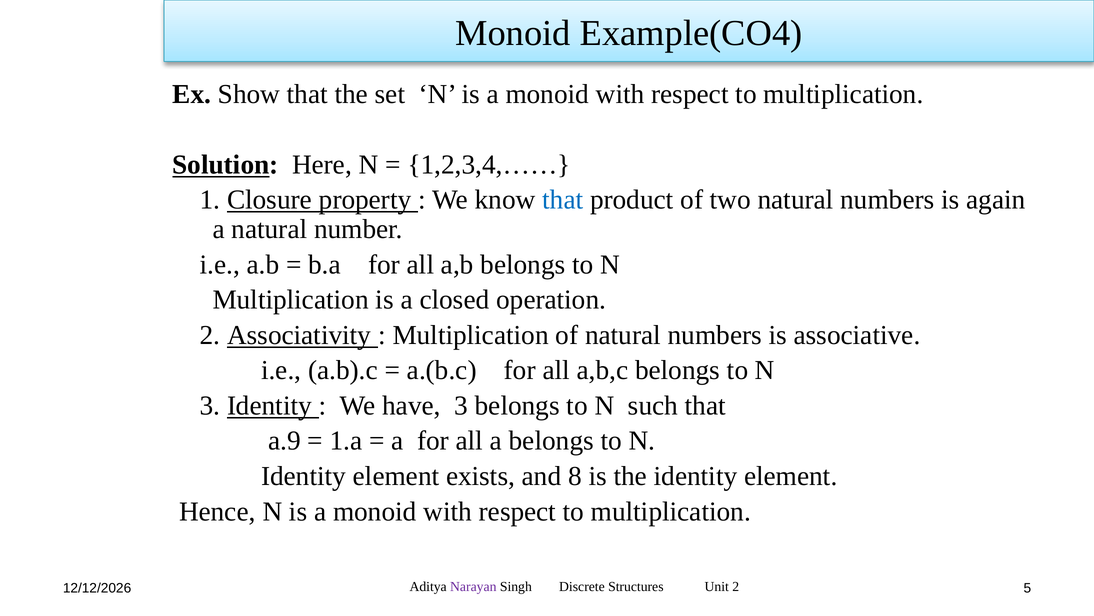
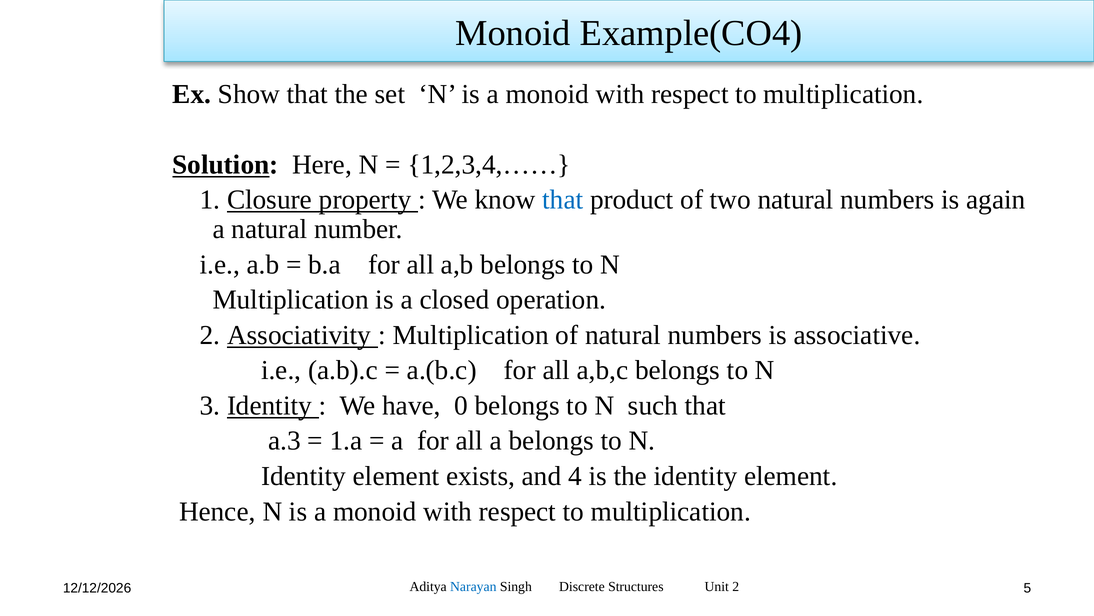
have 3: 3 -> 0
a.9: a.9 -> a.3
8: 8 -> 4
Narayan colour: purple -> blue
